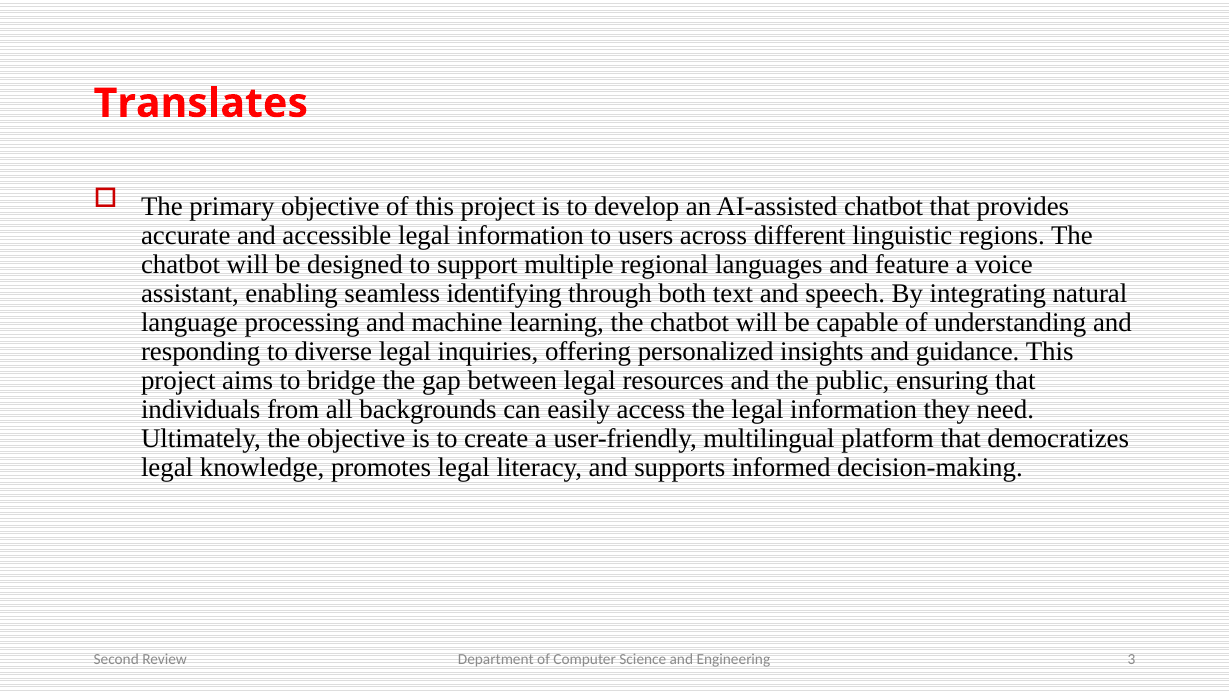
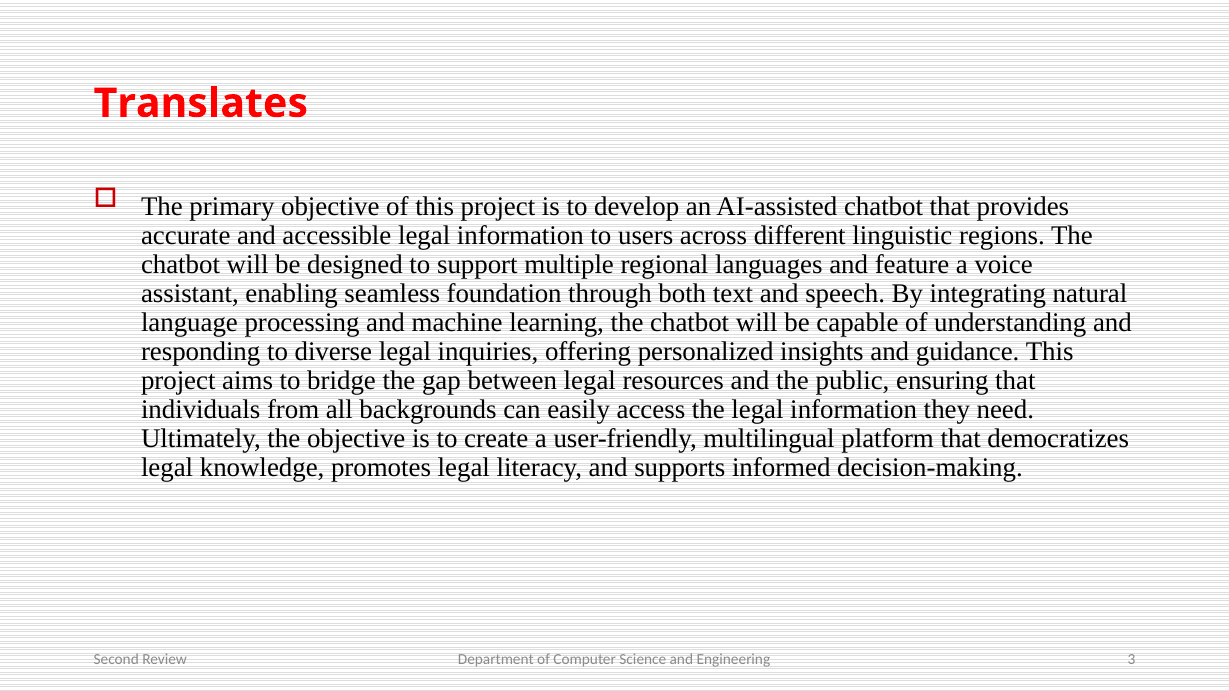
identifying: identifying -> foundation
